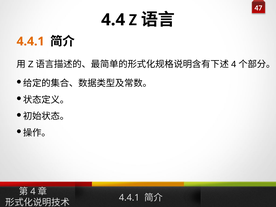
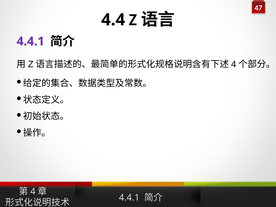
4.4.1 at (31, 41) colour: orange -> purple
